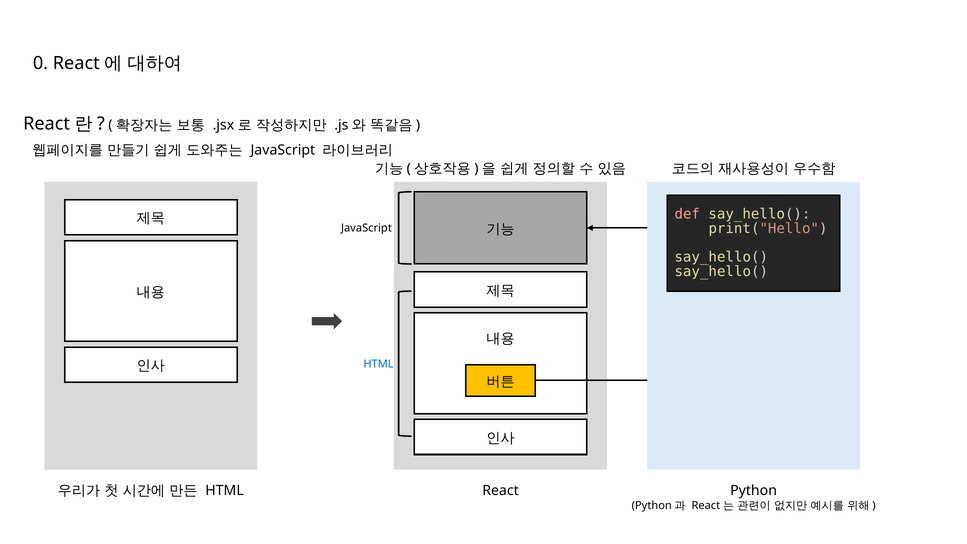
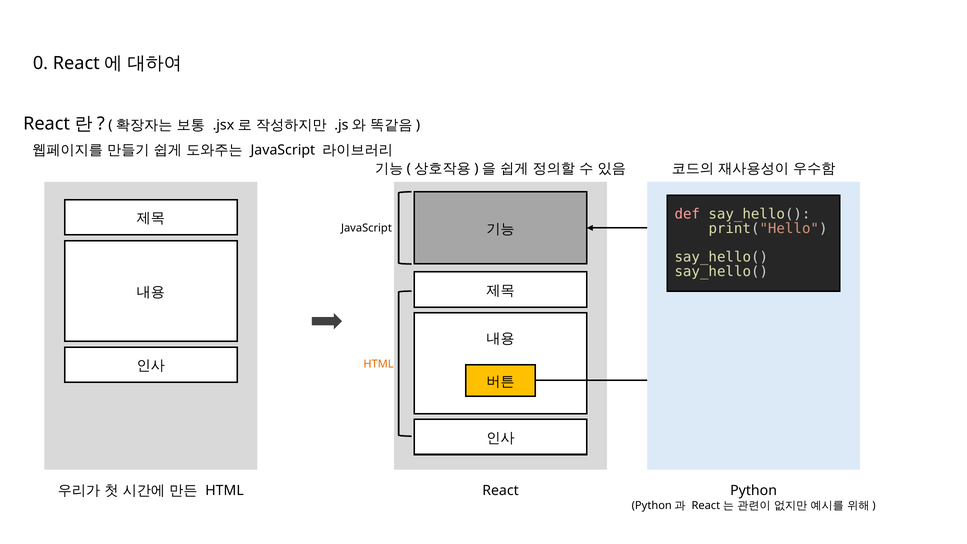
HTML at (379, 364) colour: blue -> orange
